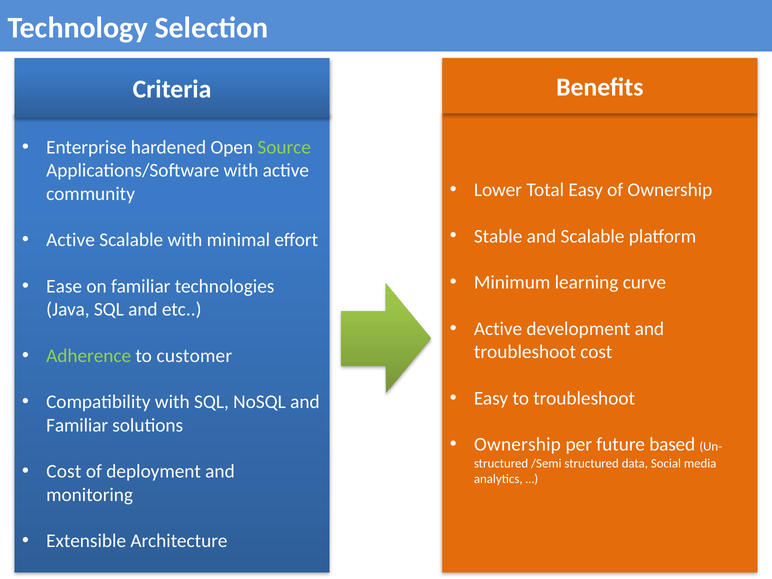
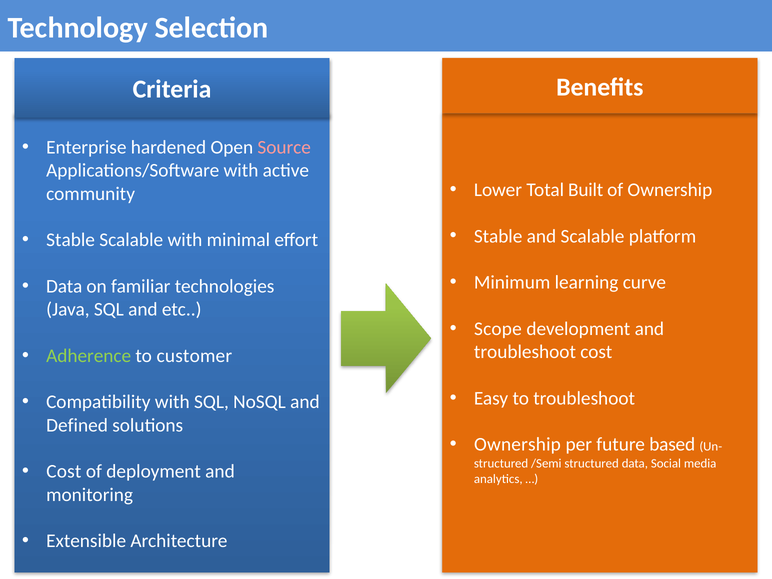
Source colour: light green -> pink
Total Easy: Easy -> Built
Active at (71, 240): Active -> Stable
Ease at (64, 286): Ease -> Data
Active at (498, 329): Active -> Scope
Familiar at (77, 425): Familiar -> Defined
